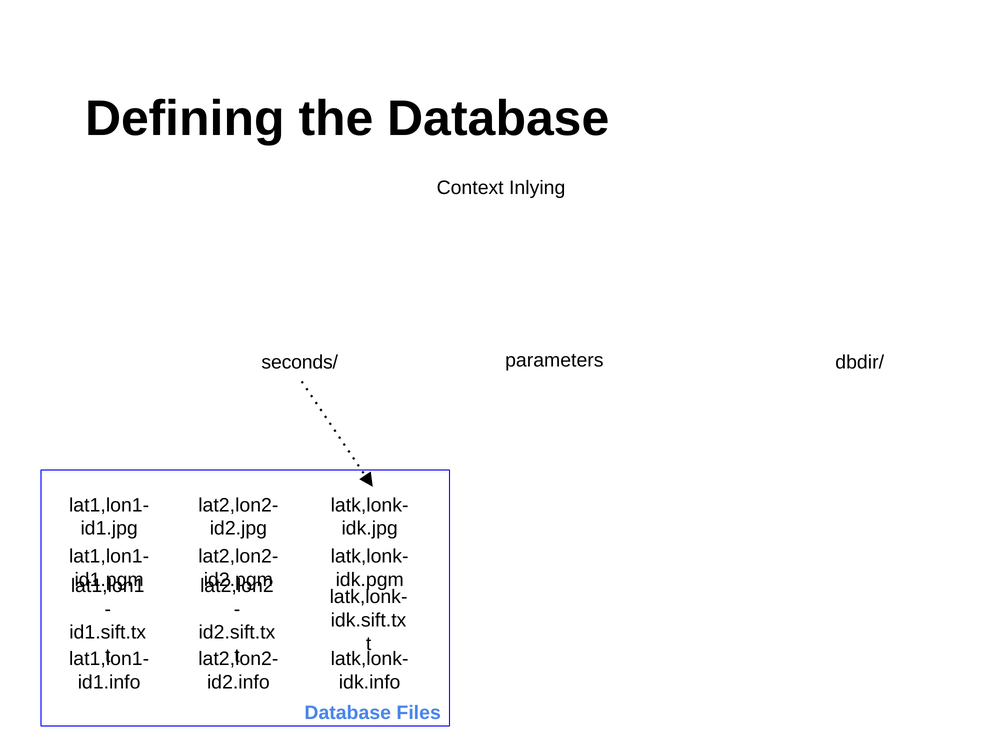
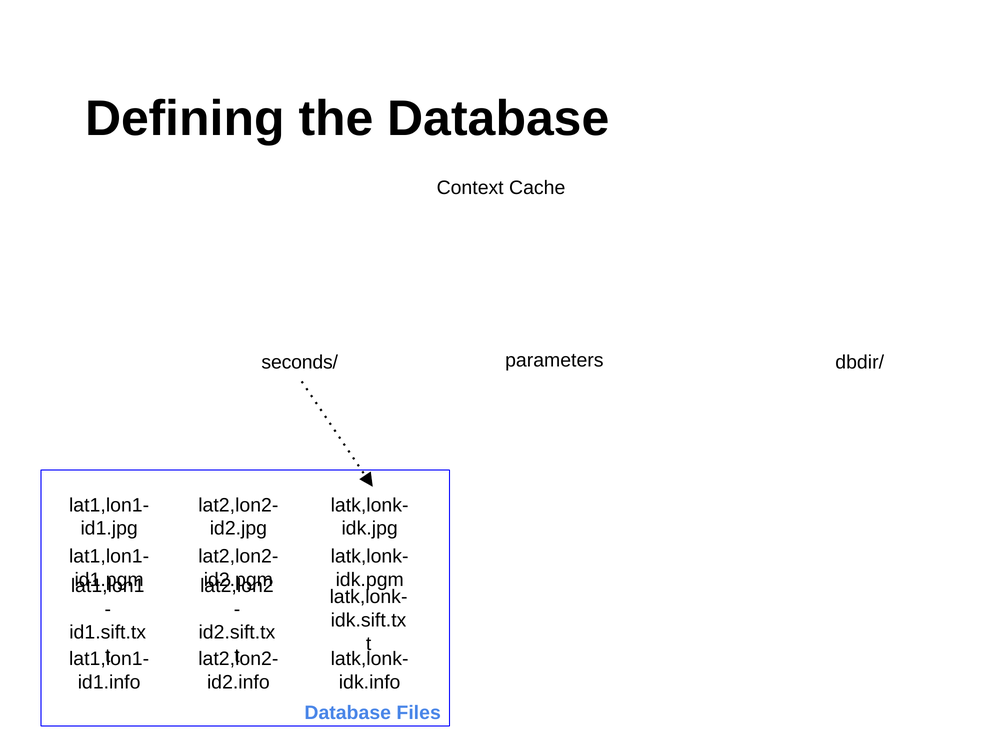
Inlying: Inlying -> Cache
